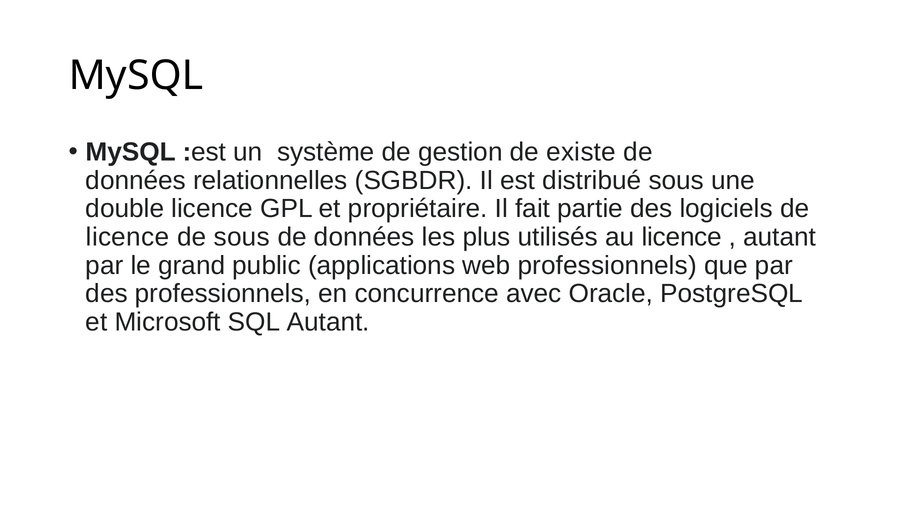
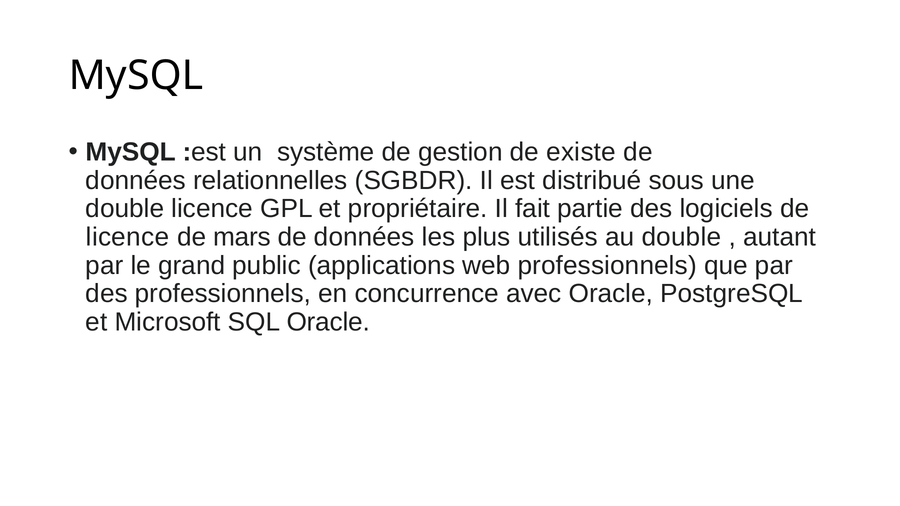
de sous: sous -> mars
au licence: licence -> double
SQL Autant: Autant -> Oracle
